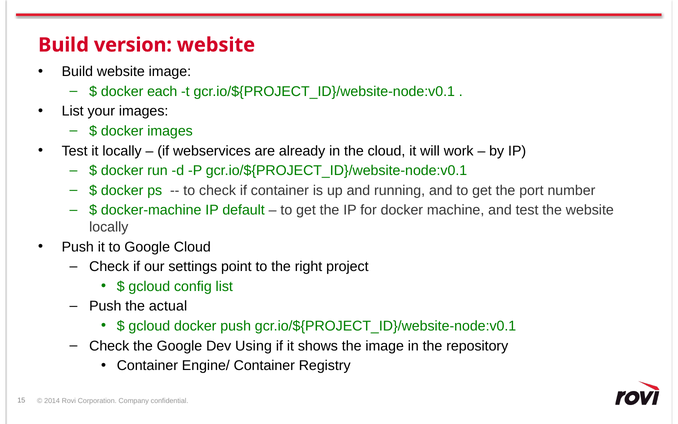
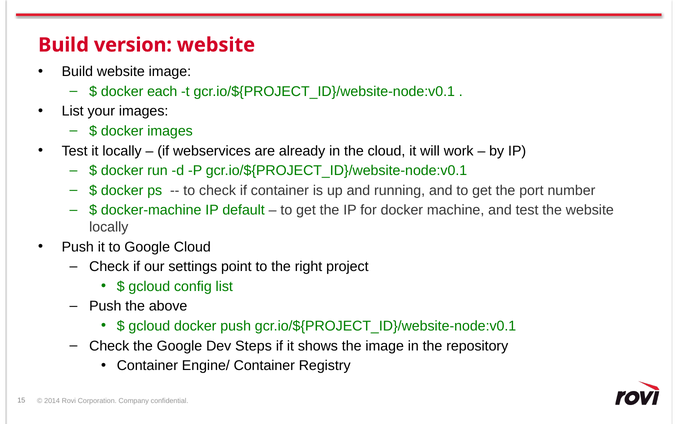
actual: actual -> above
Using: Using -> Steps
